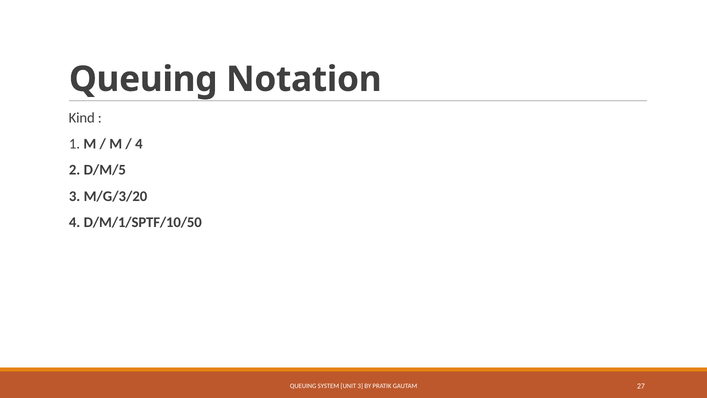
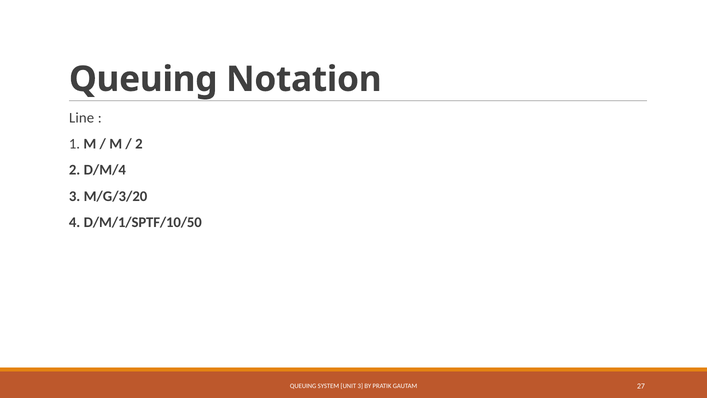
Kind: Kind -> Line
4 at (139, 144): 4 -> 2
D/M/5: D/M/5 -> D/M/4
